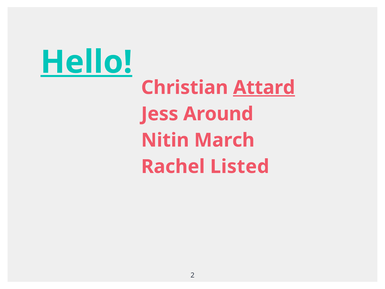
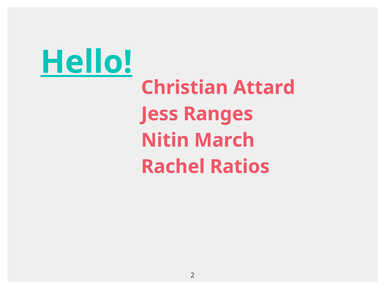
Attard underline: present -> none
Around: Around -> Ranges
Listed: Listed -> Ratios
